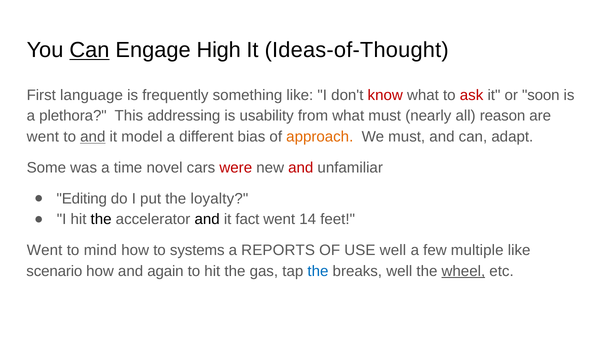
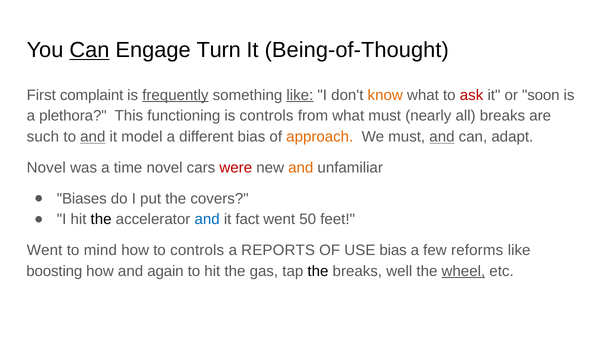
High: High -> Turn
Ideas-of-Thought: Ideas-of-Thought -> Being-of-Thought
language: language -> complaint
frequently underline: none -> present
like at (300, 95) underline: none -> present
know colour: red -> orange
addressing: addressing -> functioning
is usability: usability -> controls
all reason: reason -> breaks
went at (43, 137): went -> such
and at (442, 137) underline: none -> present
Some at (46, 168): Some -> Novel
and at (301, 168) colour: red -> orange
Editing: Editing -> Biases
loyalty: loyalty -> covers
and at (207, 219) colour: black -> blue
14: 14 -> 50
to systems: systems -> controls
USE well: well -> bias
multiple: multiple -> reforms
scenario: scenario -> boosting
the at (318, 271) colour: blue -> black
